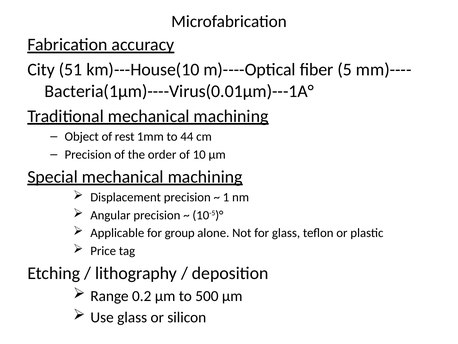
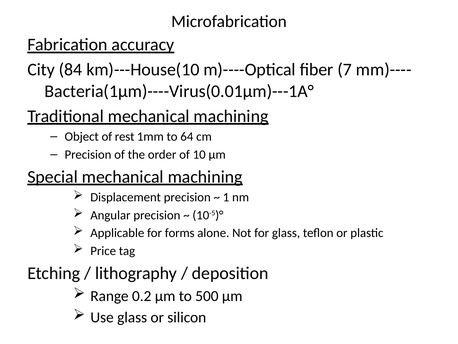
51: 51 -> 84
5: 5 -> 7
44: 44 -> 64
group: group -> forms
